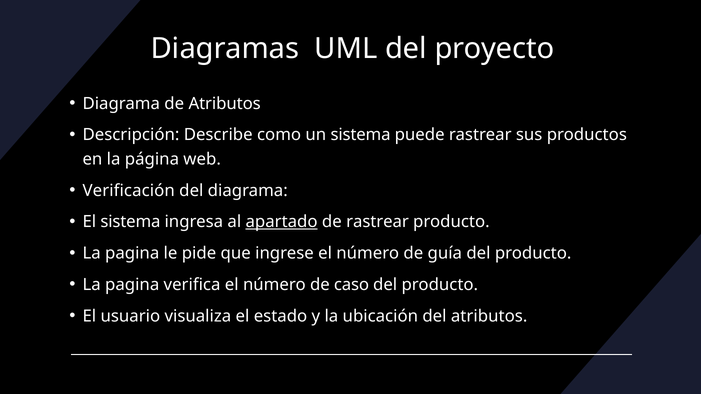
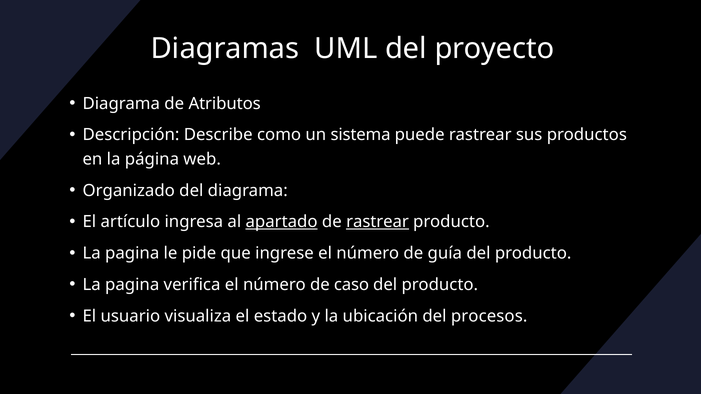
Verificación: Verificación -> Organizado
El sistema: sistema -> artículo
rastrear at (378, 222) underline: none -> present
del atributos: atributos -> procesos
